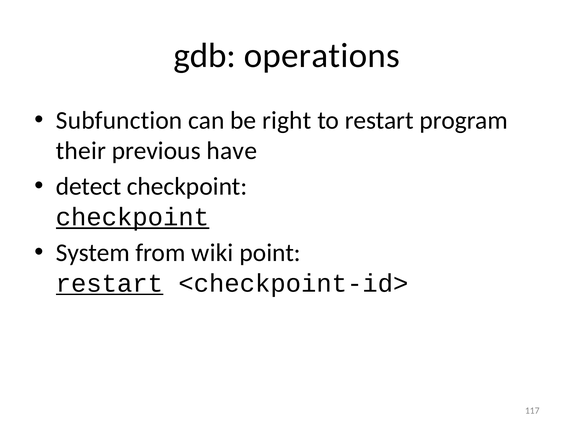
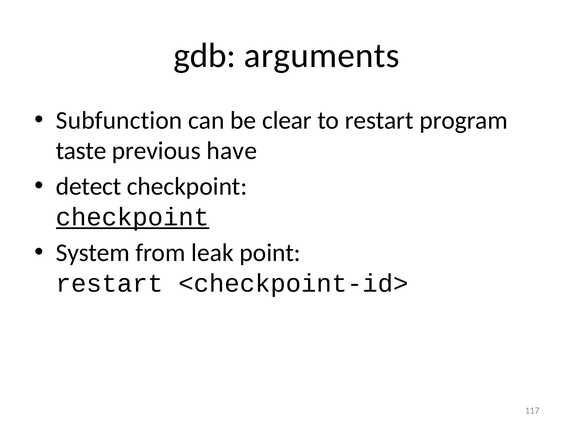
operations: operations -> arguments
right: right -> clear
their: their -> taste
wiki: wiki -> leak
restart at (110, 284) underline: present -> none
